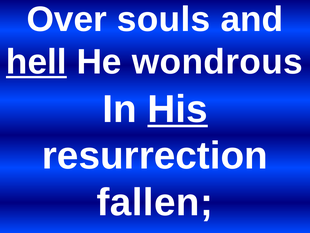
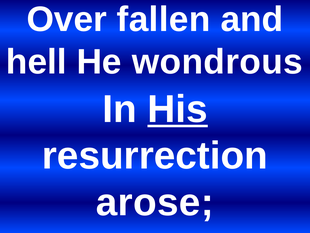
souls: souls -> fallen
hell underline: present -> none
fallen: fallen -> arose
